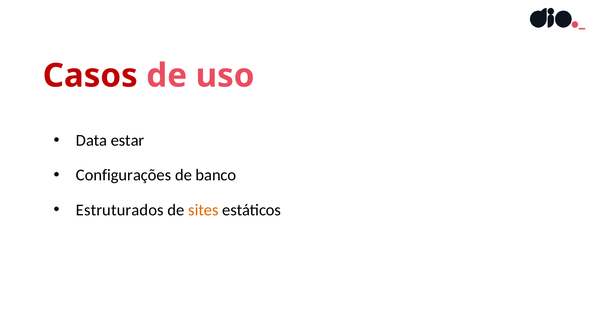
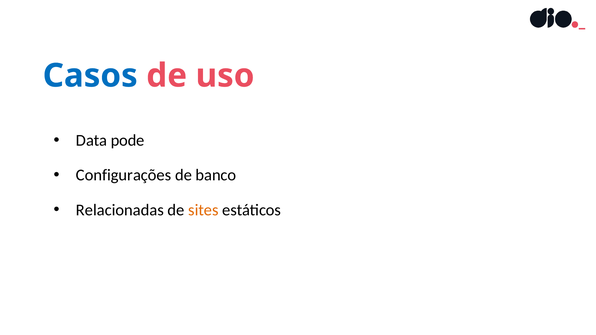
Casos colour: red -> blue
estar: estar -> pode
Estruturados: Estruturados -> Relacionadas
